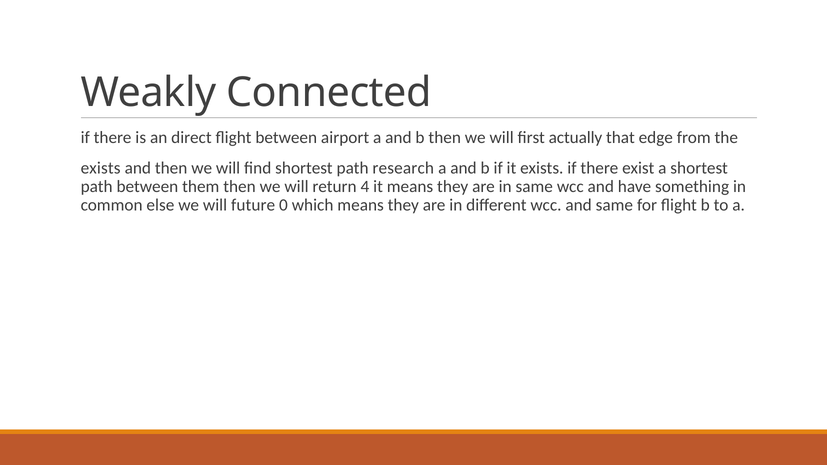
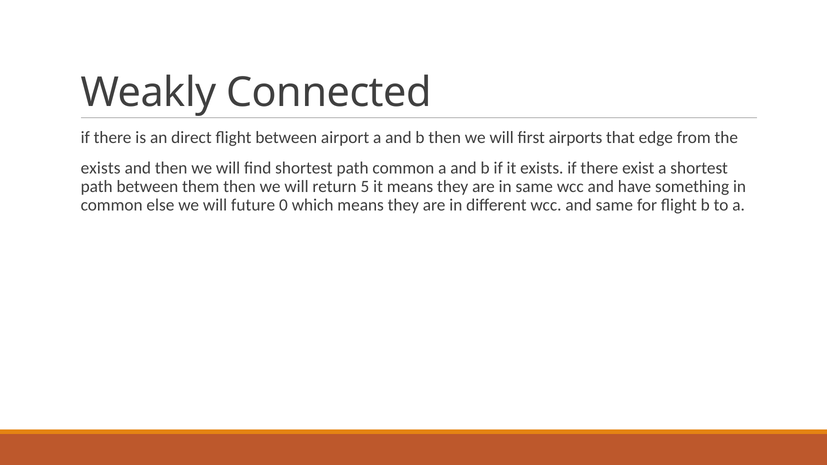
actually: actually -> airports
path research: research -> common
4: 4 -> 5
